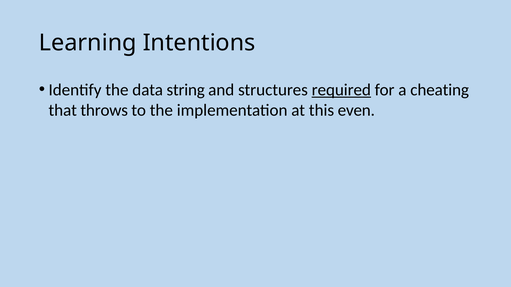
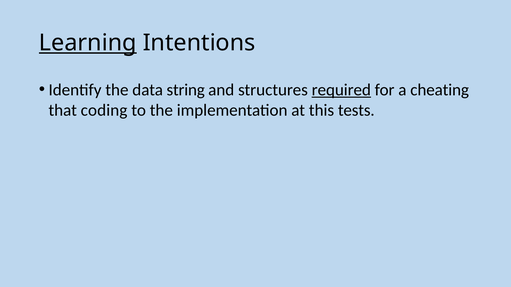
Learning underline: none -> present
throws: throws -> coding
even: even -> tests
